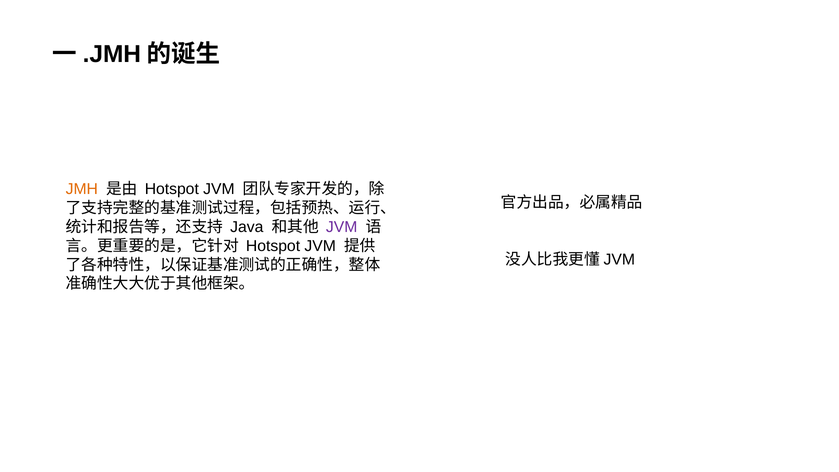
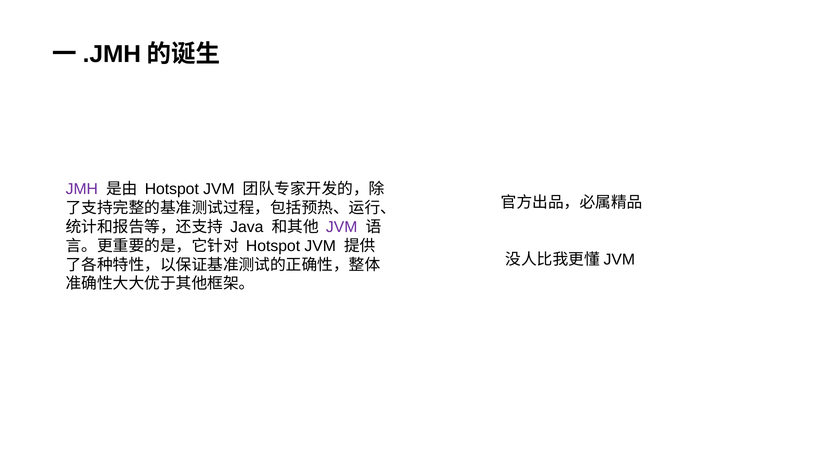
JMH colour: orange -> purple
